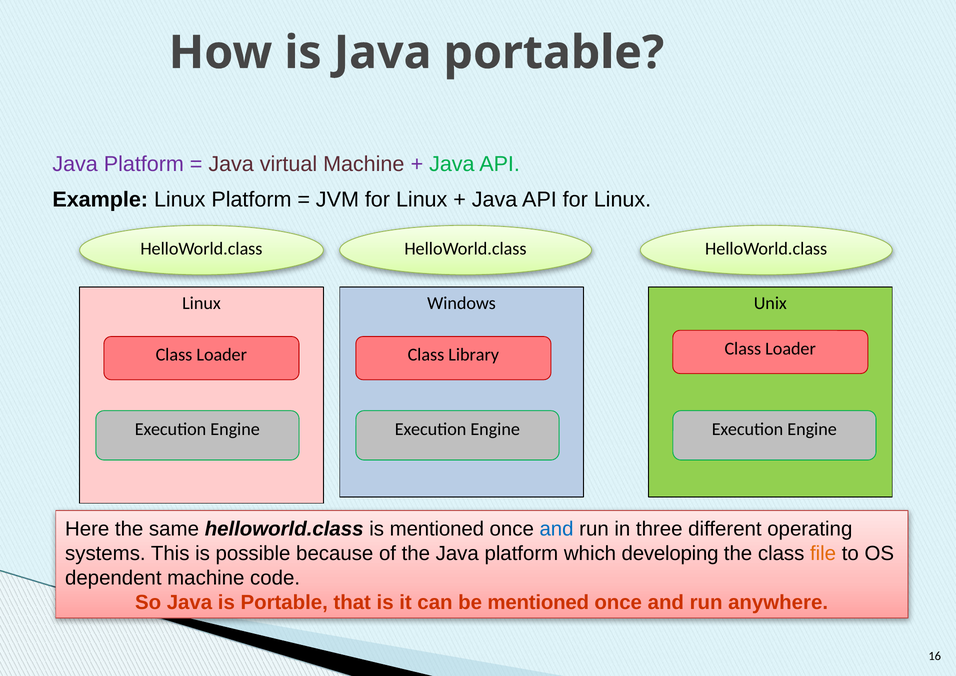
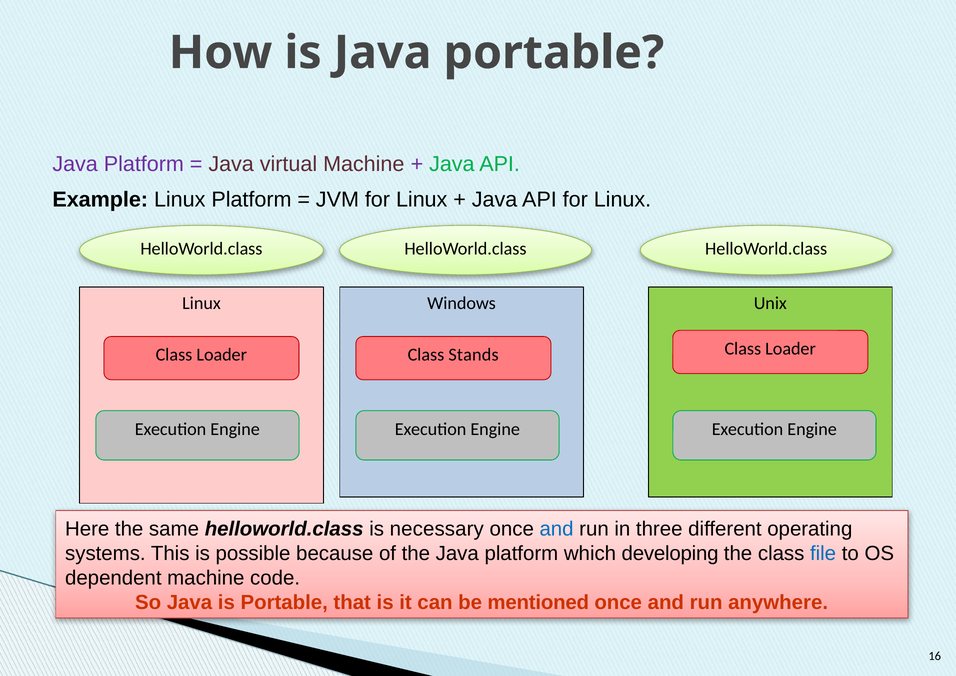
Library: Library -> Stands
is mentioned: mentioned -> necessary
file colour: orange -> blue
